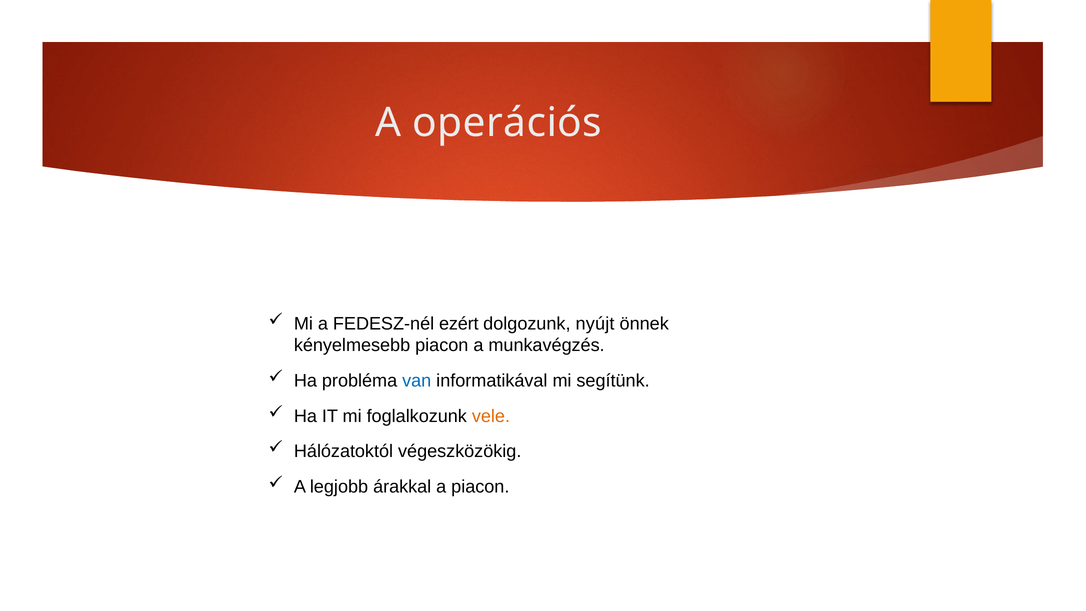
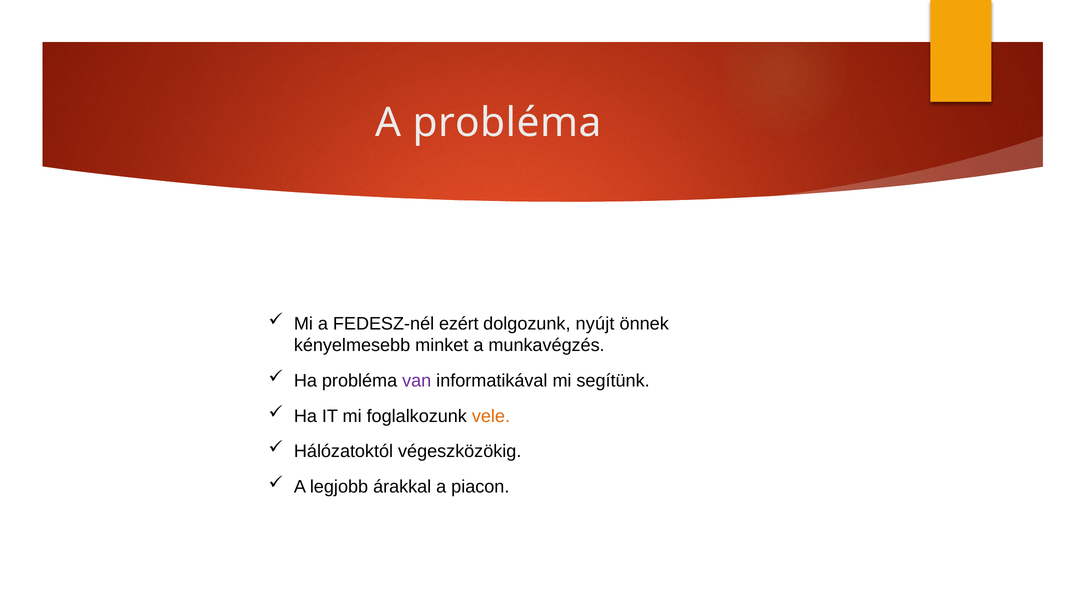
A operációs: operációs -> probléma
kényelmesebb piacon: piacon -> minket
van colour: blue -> purple
